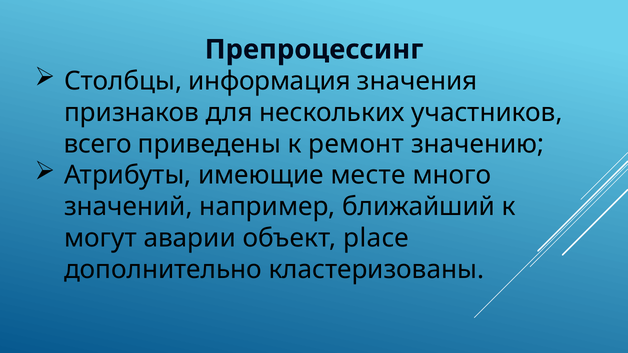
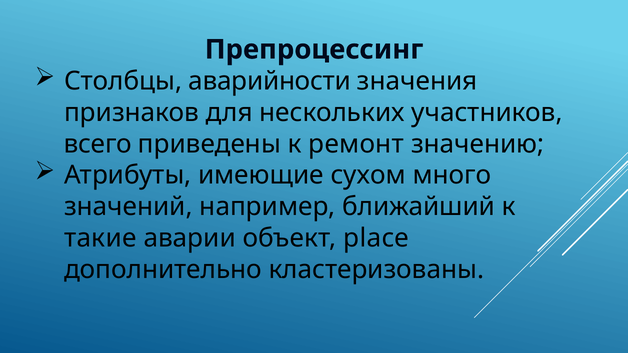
информация: информация -> аварийности
месте: месте -> сухом
могут: могут -> такие
